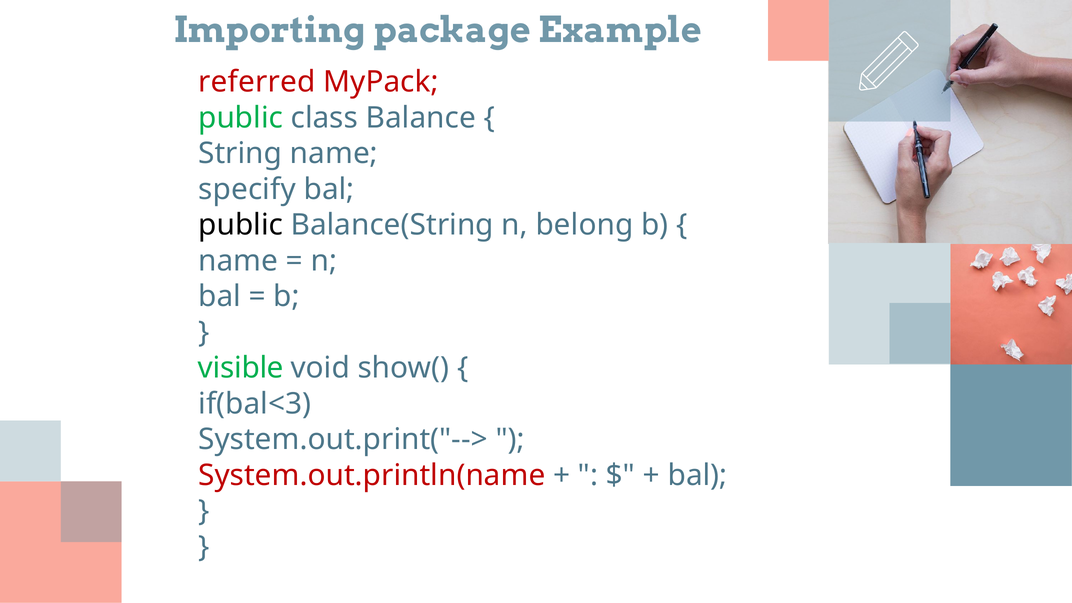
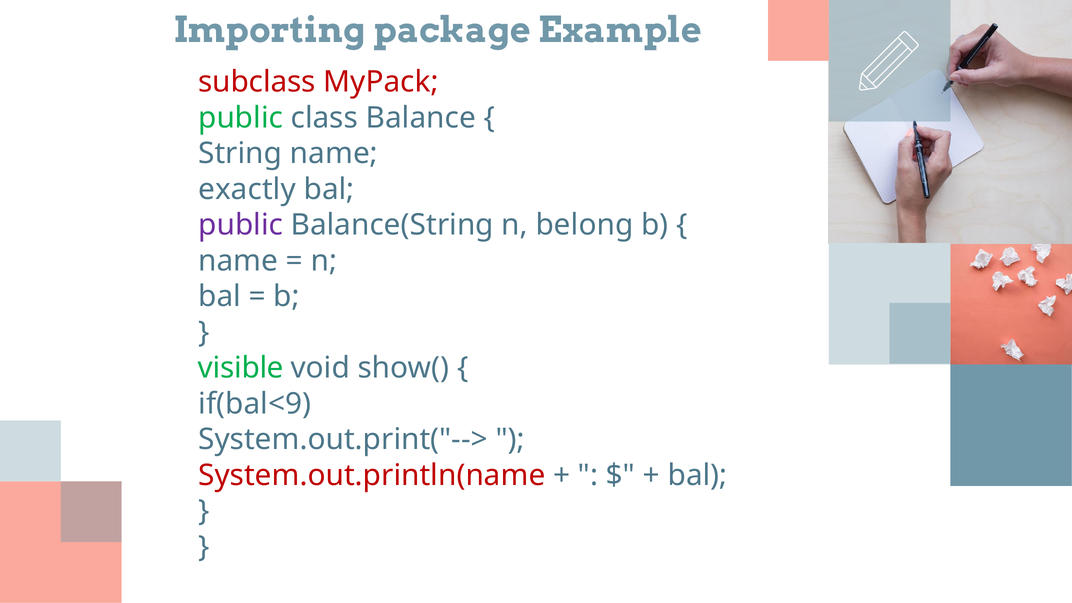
referred: referred -> subclass
specify: specify -> exactly
public at (241, 225) colour: black -> purple
if(bal<3: if(bal<3 -> if(bal<9
